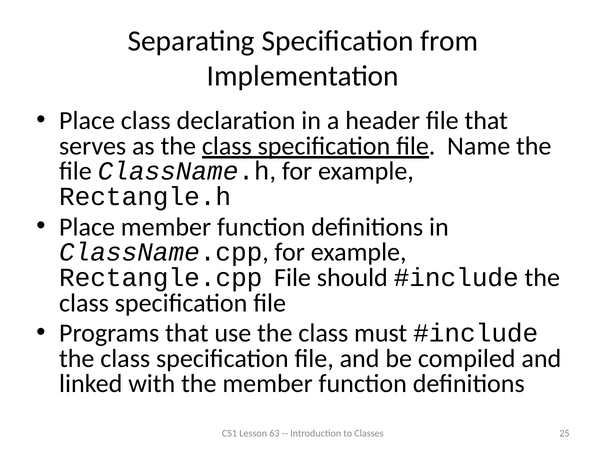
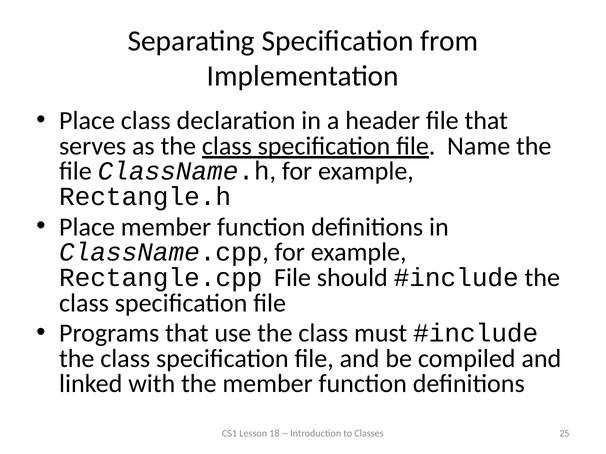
63: 63 -> 18
